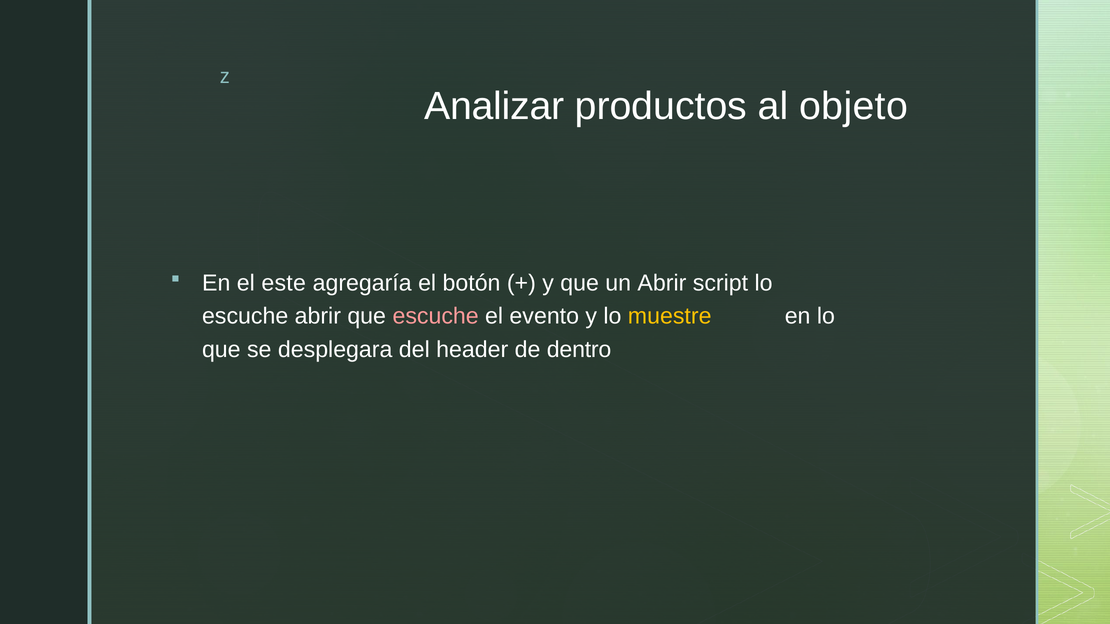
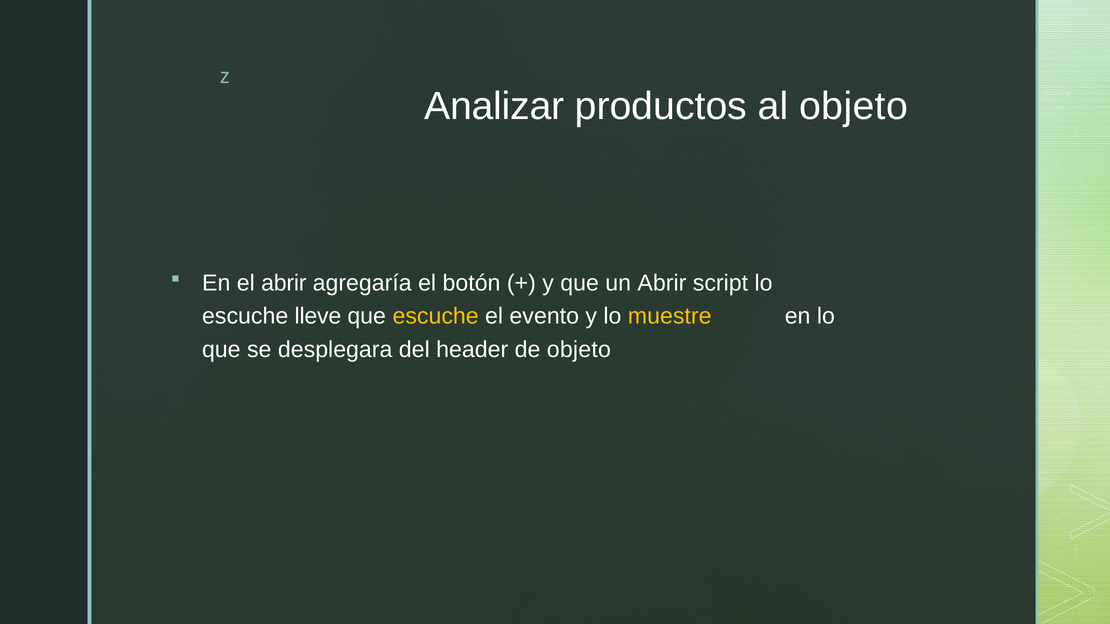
el este: este -> abrir
escuche abrir: abrir -> lleve
escuche at (436, 317) colour: pink -> yellow
de dentro: dentro -> objeto
